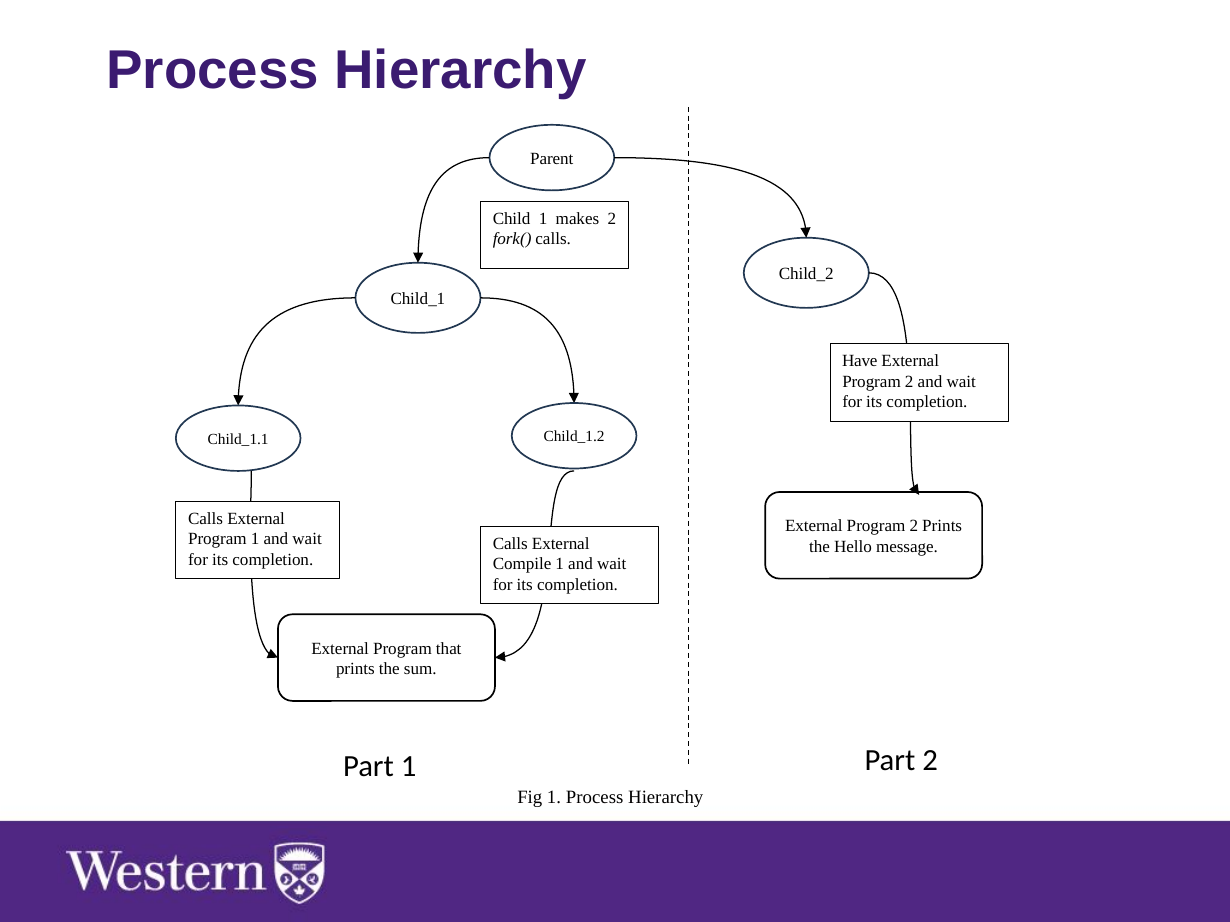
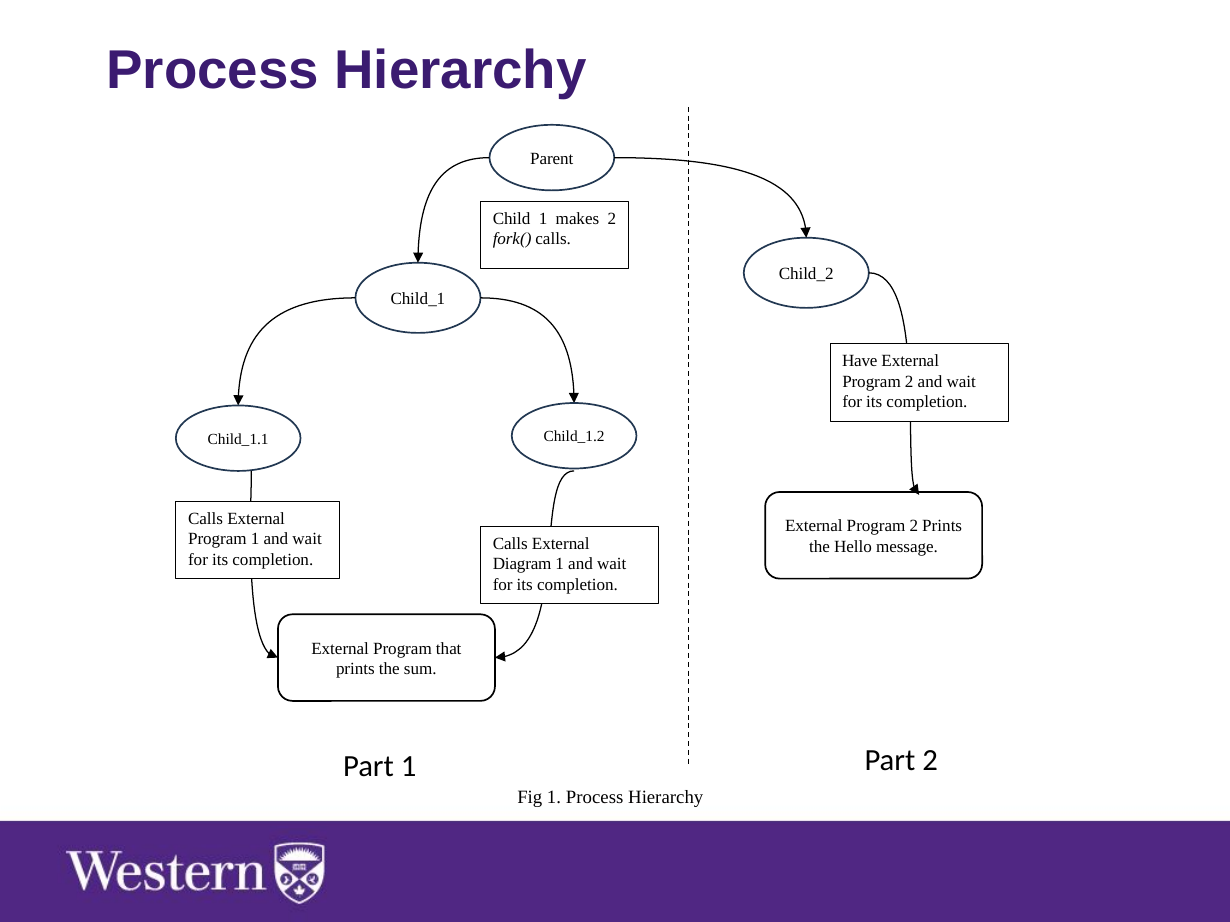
Compile: Compile -> Diagram
